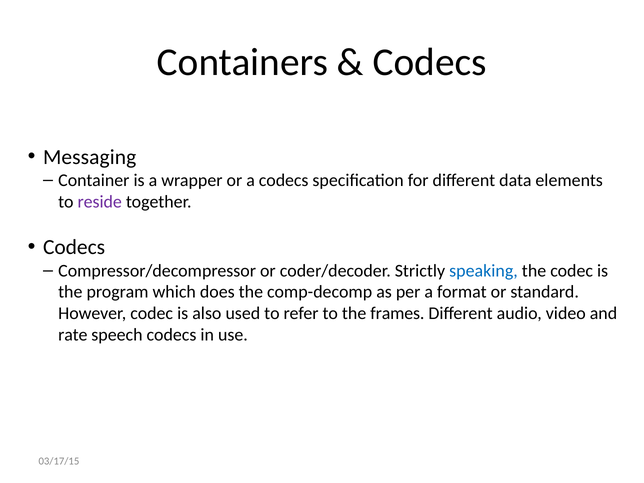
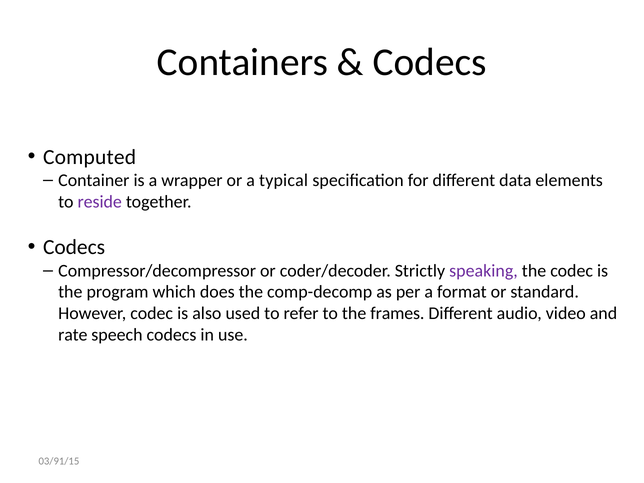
Messaging: Messaging -> Computed
a codecs: codecs -> typical
speaking colour: blue -> purple
03/17/15: 03/17/15 -> 03/91/15
